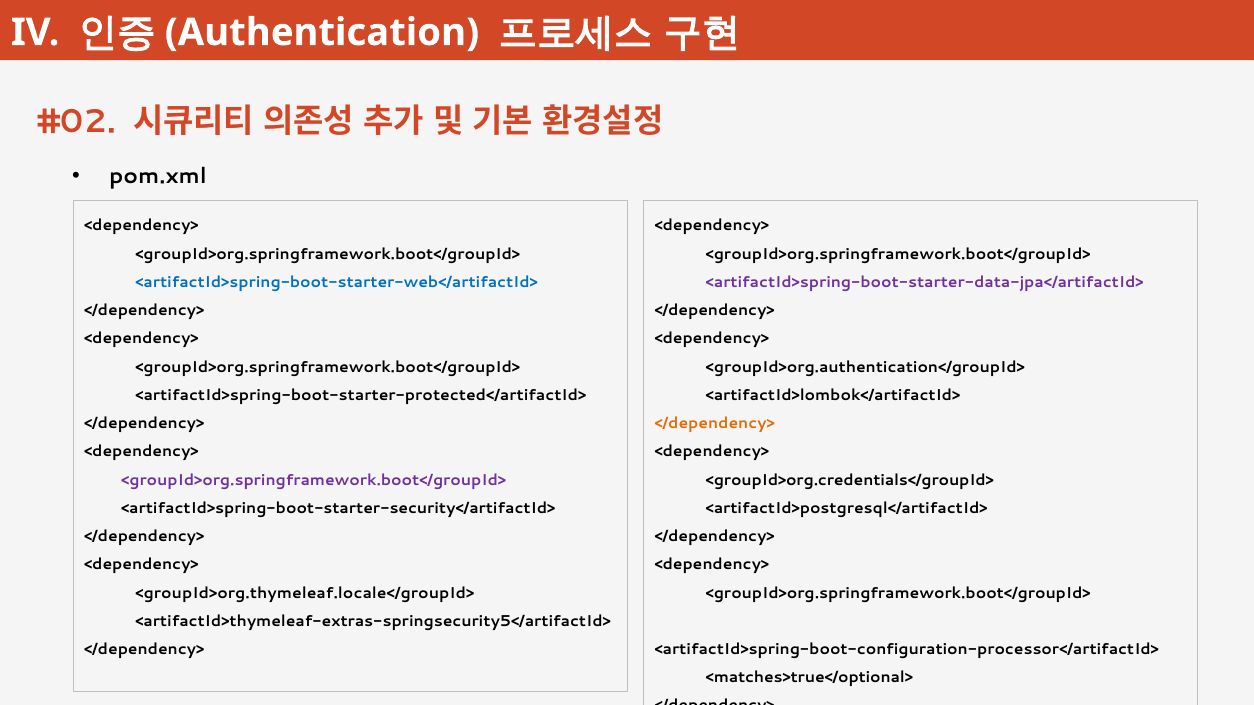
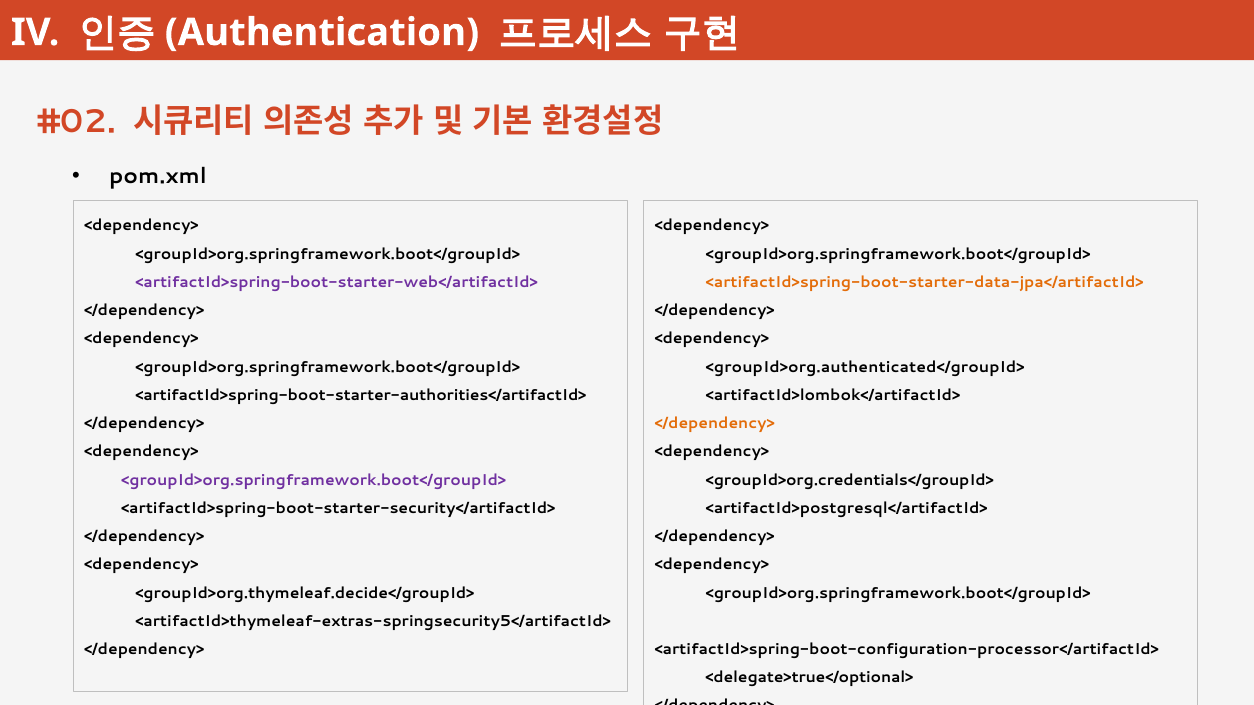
<artifactId>spring-boot-starter-web</artifactId> colour: blue -> purple
<artifactId>spring-boot-starter-data-jpa</artifactId> colour: purple -> orange
<groupId>org.authentication</groupId>: <groupId>org.authentication</groupId> -> <groupId>org.authenticated</groupId>
<artifactId>spring-boot-starter-protected</artifactId>: <artifactId>spring-boot-starter-protected</artifactId> -> <artifactId>spring-boot-starter-authorities</artifactId>
<groupId>org.thymeleaf.locale</groupId>: <groupId>org.thymeleaf.locale</groupId> -> <groupId>org.thymeleaf.decide</groupId>
<matches>true</optional>: <matches>true</optional> -> <delegate>true</optional>
